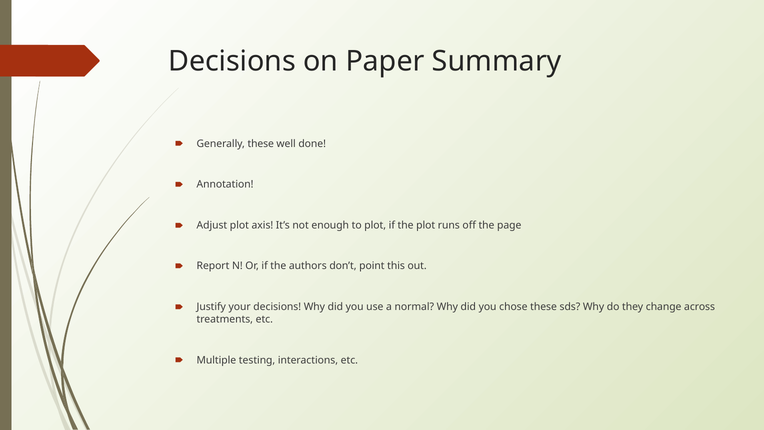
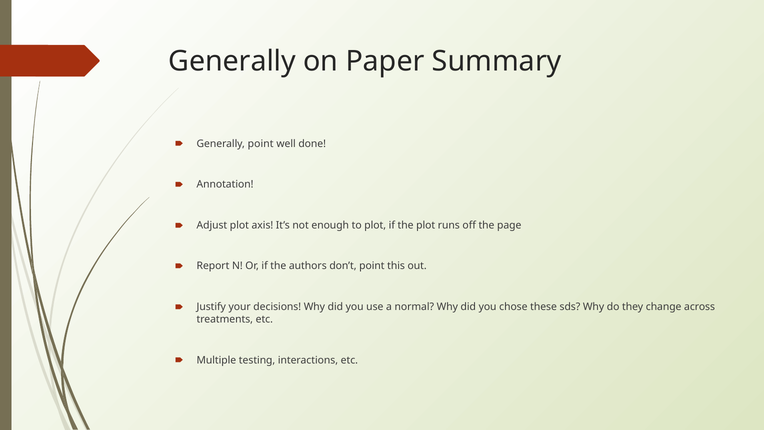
Decisions at (232, 61): Decisions -> Generally
Generally these: these -> point
